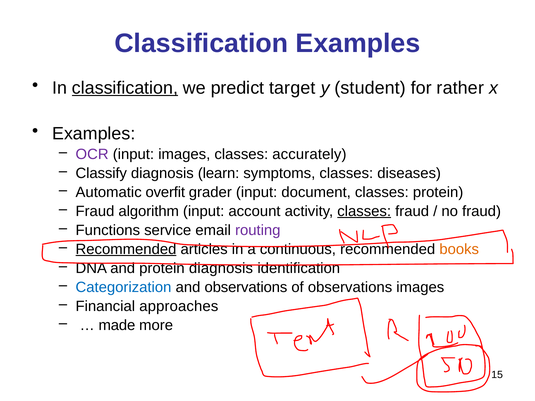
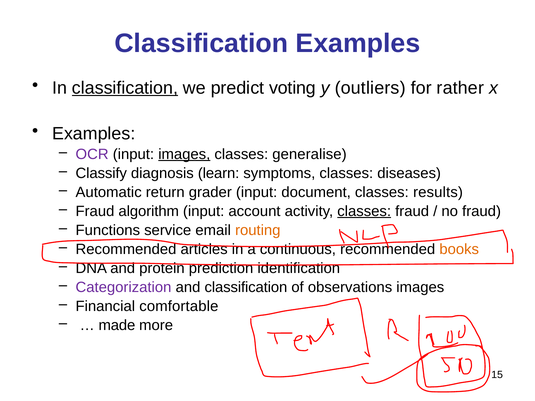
target: target -> voting
student: student -> outliers
images at (184, 154) underline: none -> present
accurately: accurately -> generalise
overfit: overfit -> return
classes protein: protein -> results
routing colour: purple -> orange
Recommended at (126, 249) underline: present -> none
protein diagnosis: diagnosis -> prediction
Categorization colour: blue -> purple
and observations: observations -> classification
approaches: approaches -> comfortable
